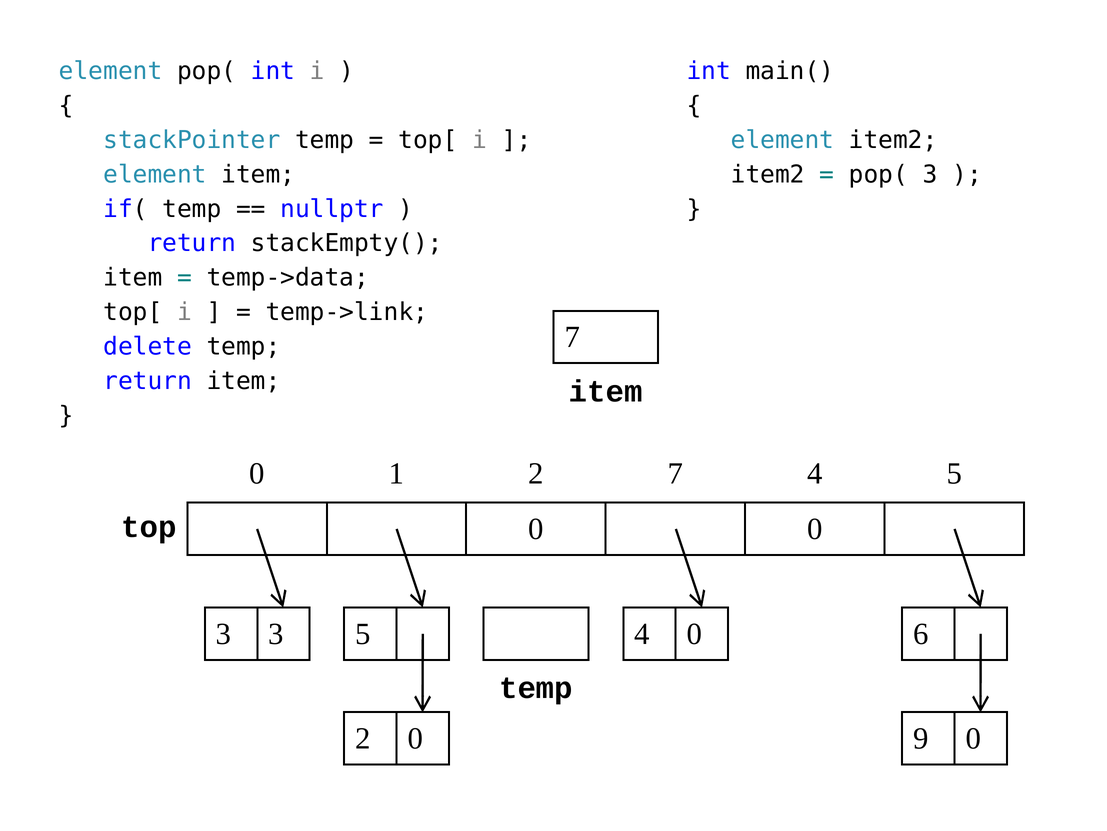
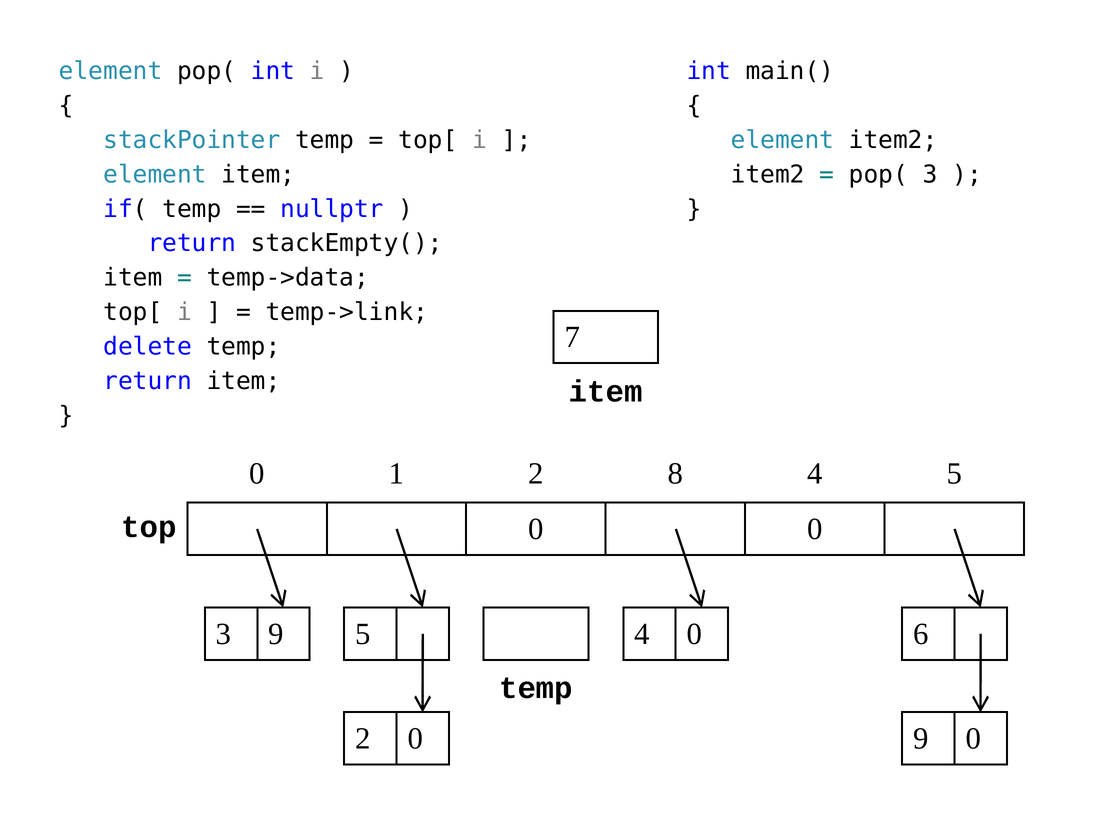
2 7: 7 -> 8
3 3: 3 -> 9
